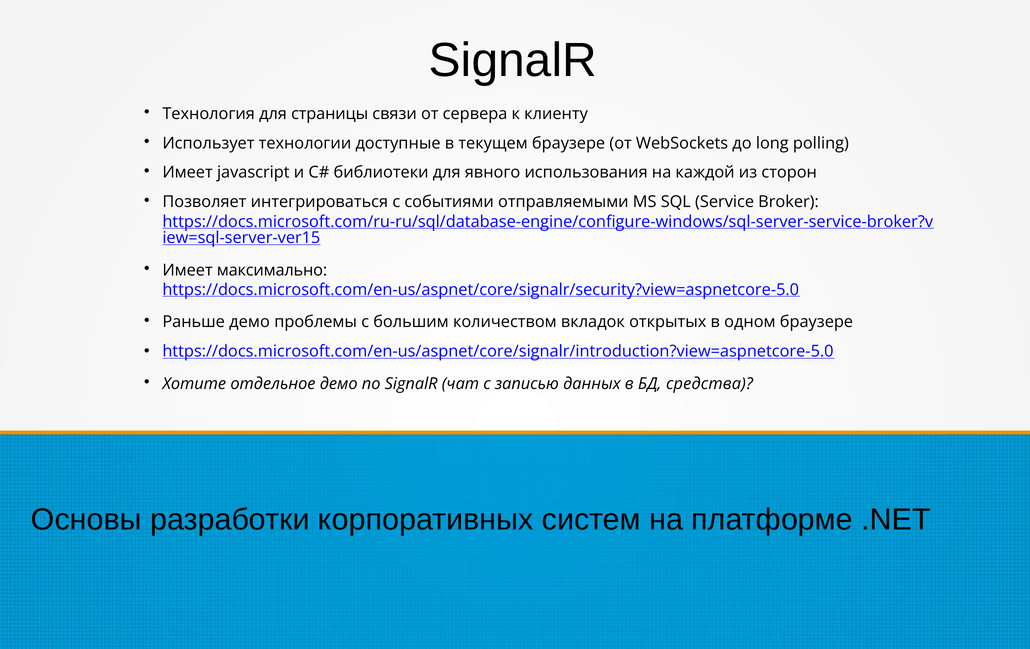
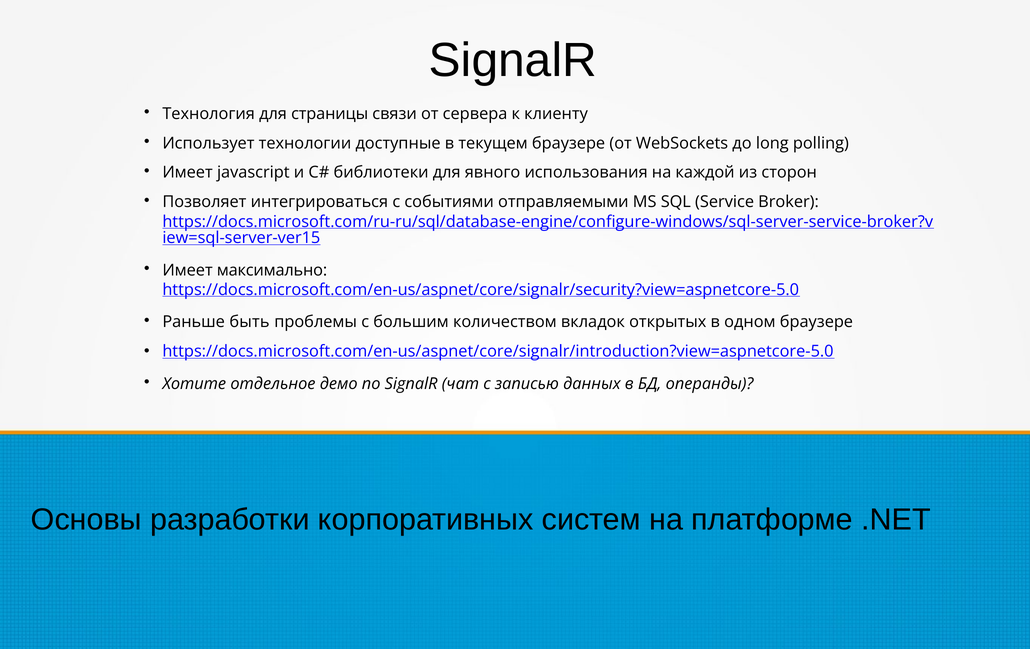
Раньше демо: демо -> быть
средства: средства -> операнды
